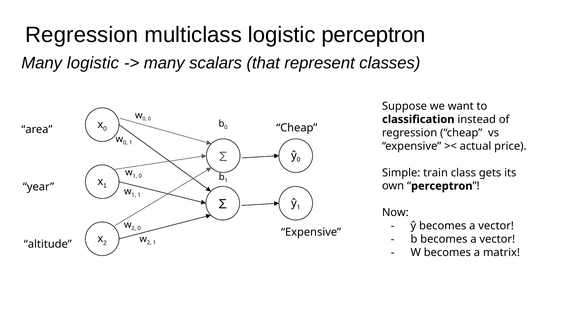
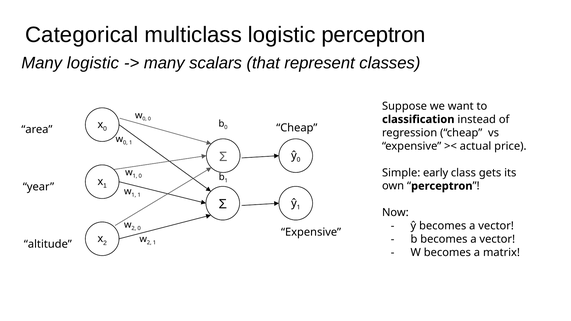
Regression at (82, 35): Regression -> Categorical
train: train -> early
